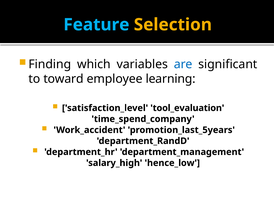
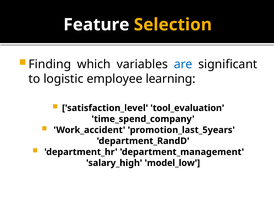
Feature colour: light blue -> white
toward: toward -> logistic
hence_low: hence_low -> model_low
